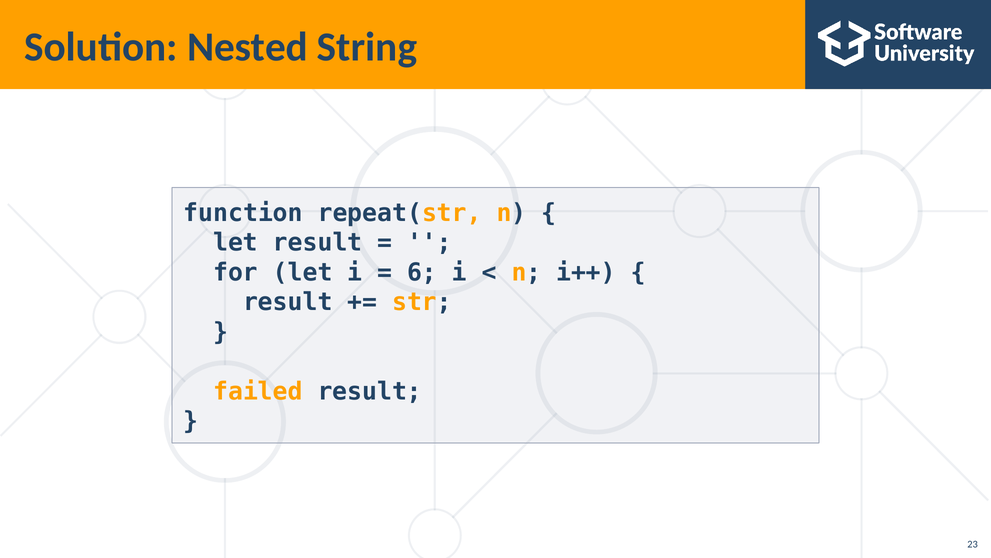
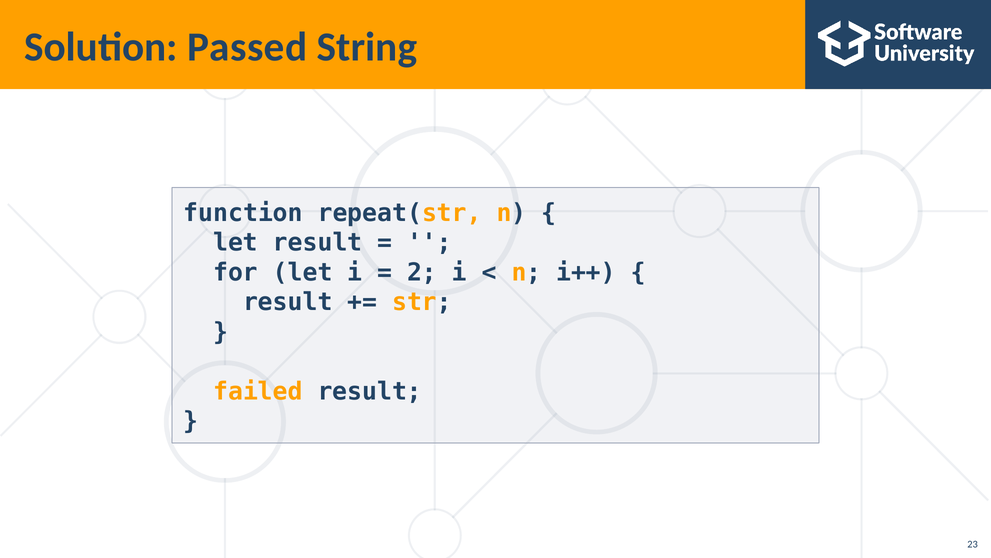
Nested: Nested -> Passed
6: 6 -> 2
